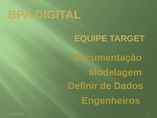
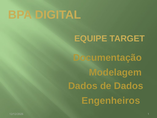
Definir at (83, 86): Definir -> Dados
